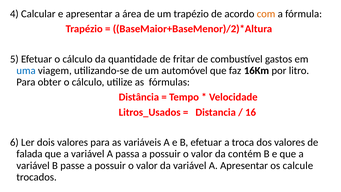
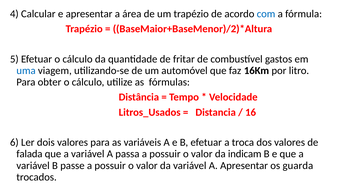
com colour: orange -> blue
contém: contém -> indicam
calcule: calcule -> guarda
